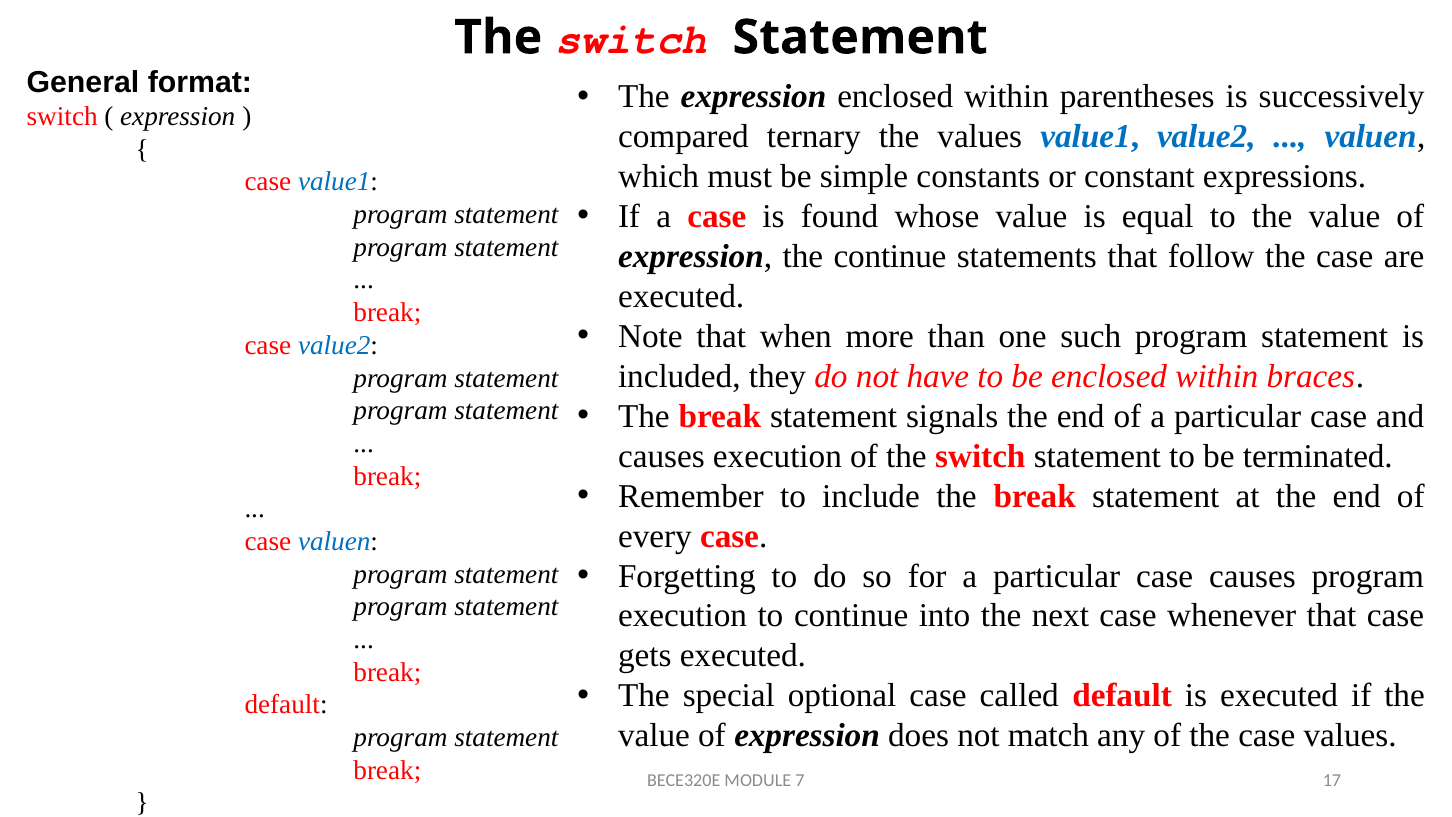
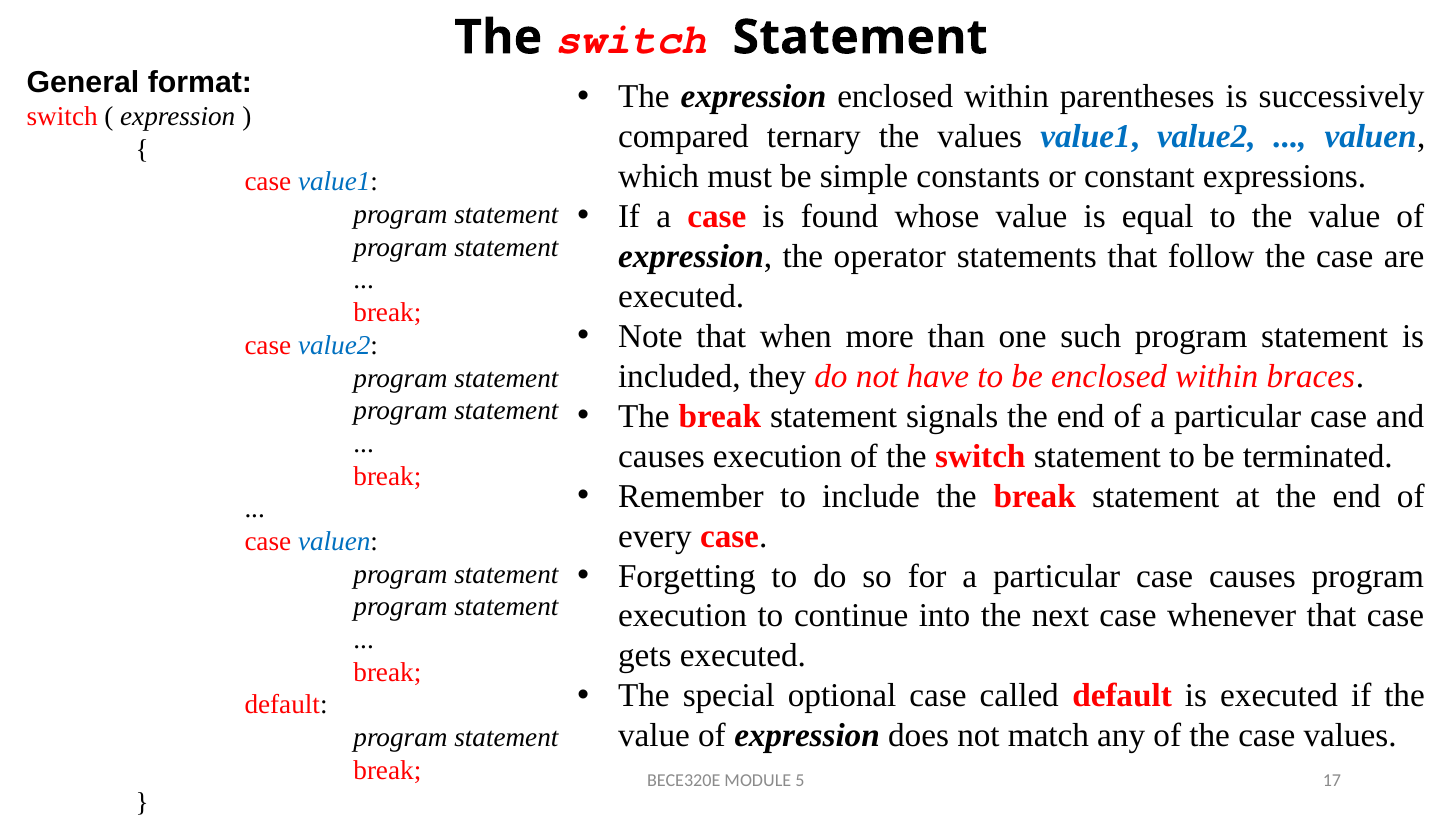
the continue: continue -> operator
7: 7 -> 5
